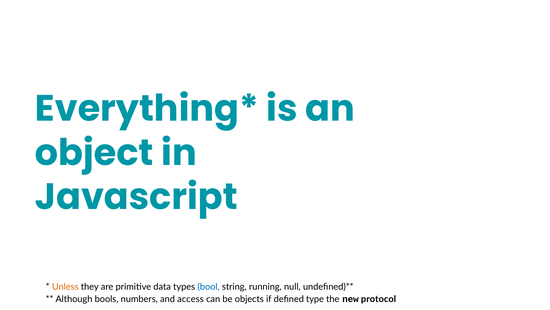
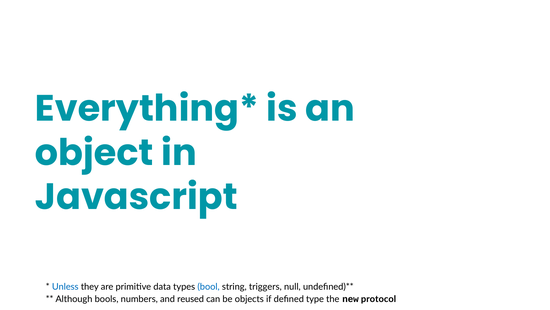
Unless colour: orange -> blue
running: running -> triggers
access: access -> reused
